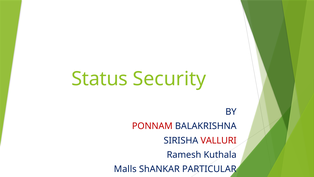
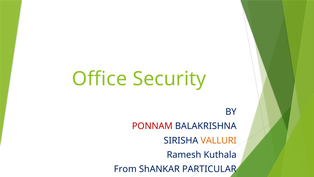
Status: Status -> Office
VALLURI colour: red -> orange
Malls: Malls -> From
